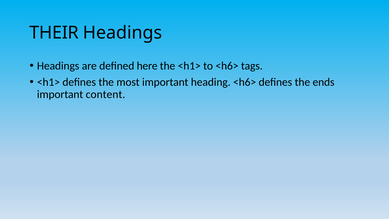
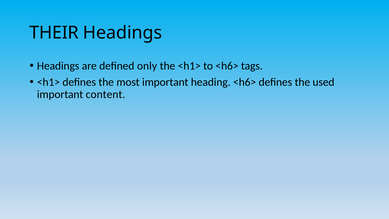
here: here -> only
ends: ends -> used
